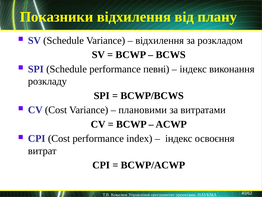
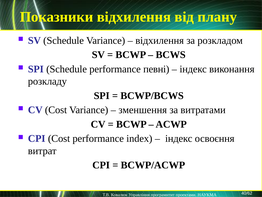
плановими: плановими -> зменшення
